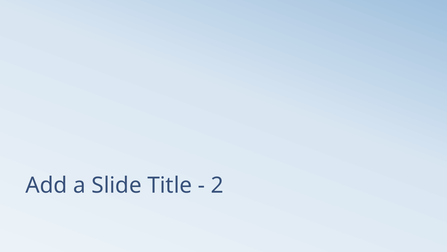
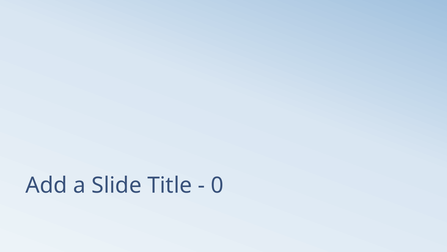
2: 2 -> 0
